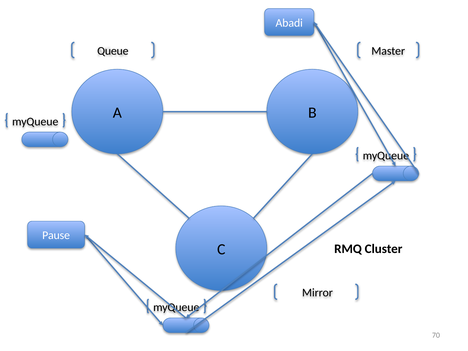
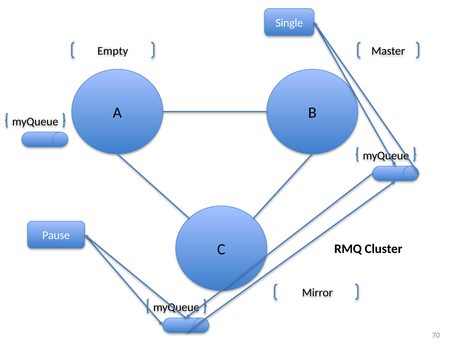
Abadi: Abadi -> Single
Queue: Queue -> Empty
